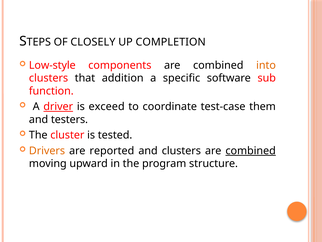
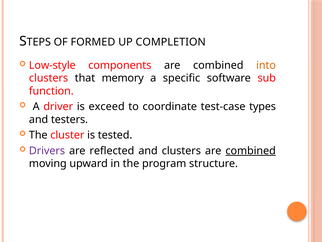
CLOSELY: CLOSELY -> FORMED
addition: addition -> memory
driver underline: present -> none
them: them -> types
Drivers colour: orange -> purple
reported: reported -> reflected
